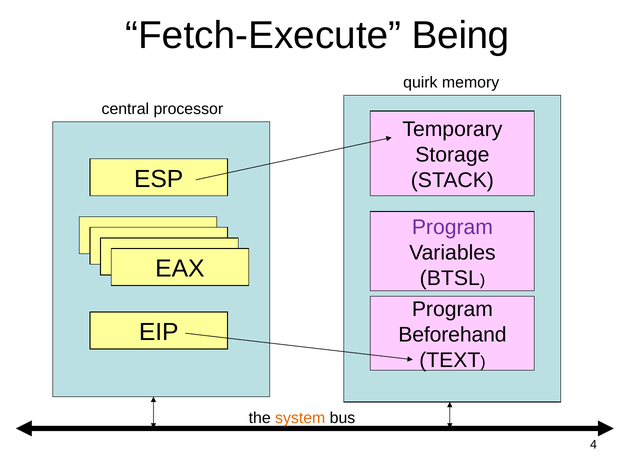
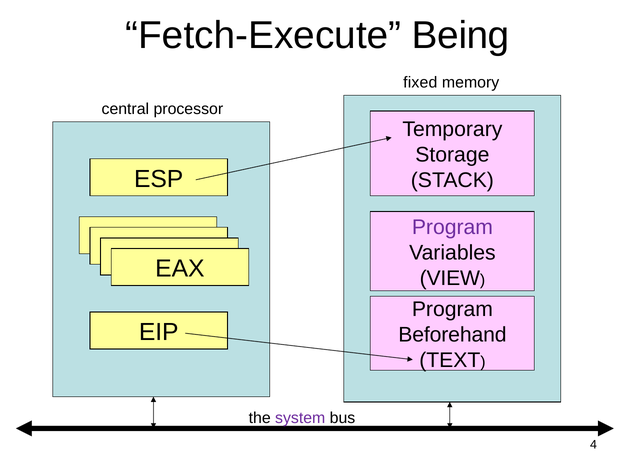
quirk: quirk -> fixed
BTSL: BTSL -> VIEW
system colour: orange -> purple
